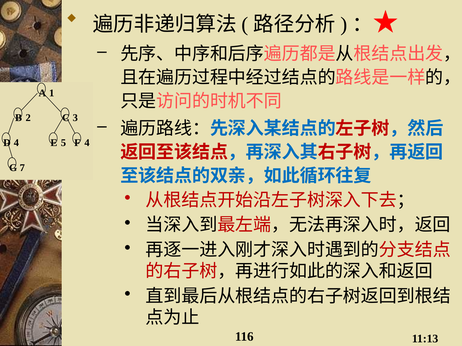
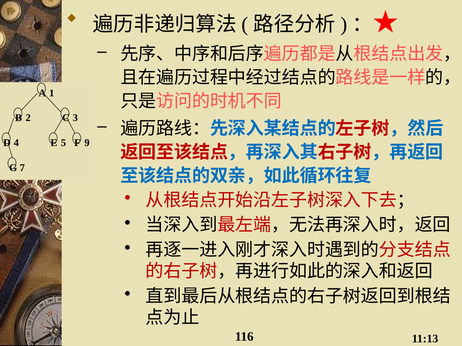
5 4: 4 -> 9
